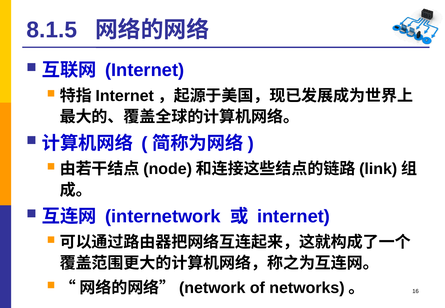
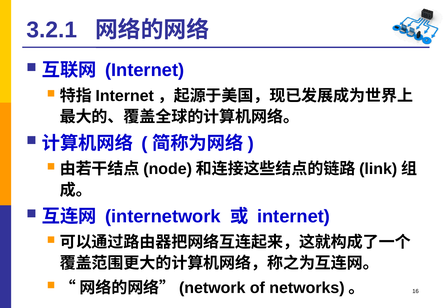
8.1.5: 8.1.5 -> 3.2.1
